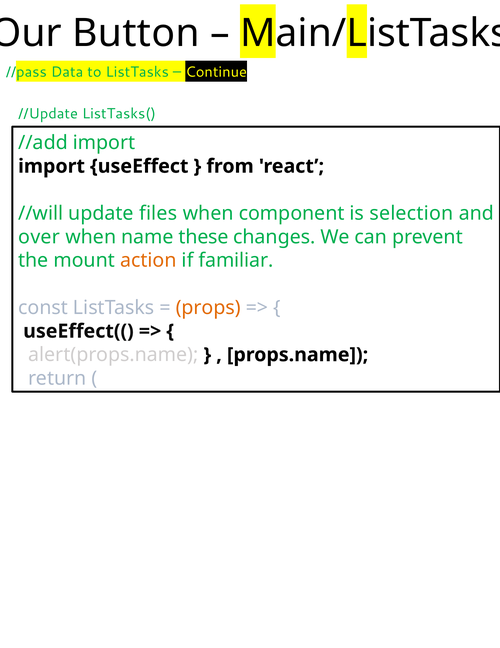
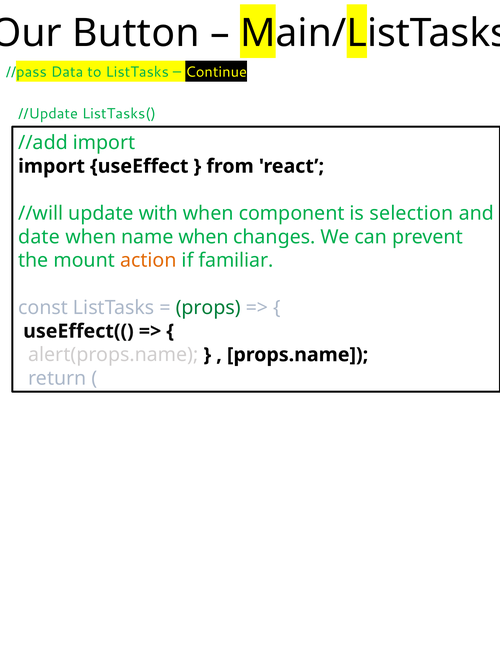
files: files -> with
over: over -> date
name these: these -> when
props colour: orange -> green
